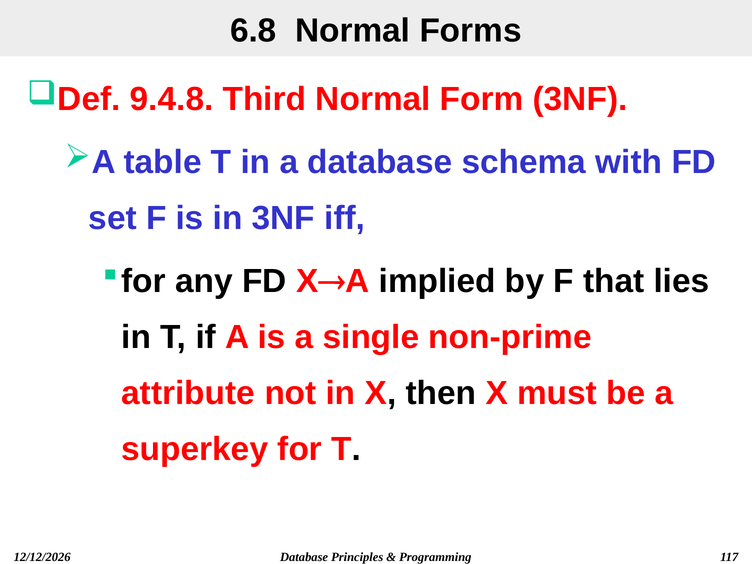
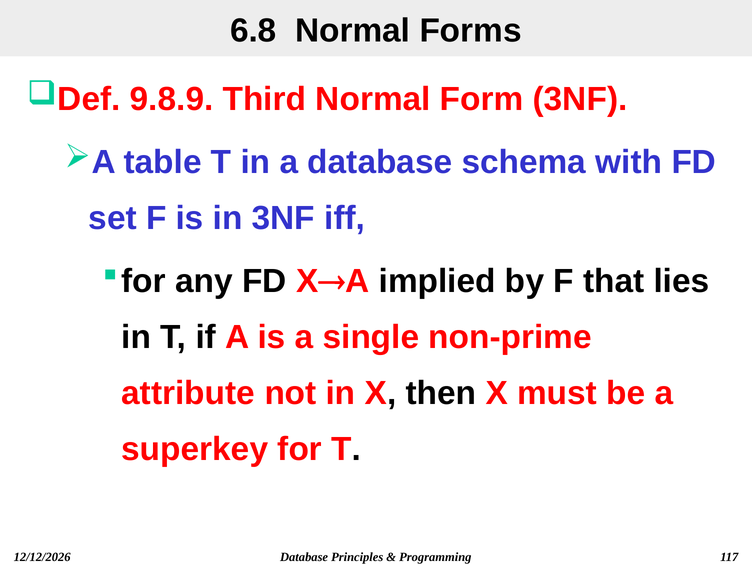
9.4.8: 9.4.8 -> 9.8.9
